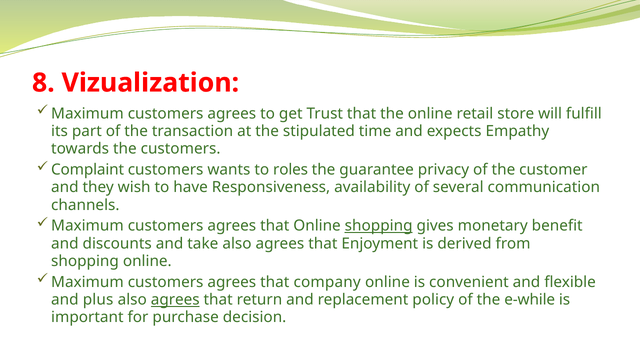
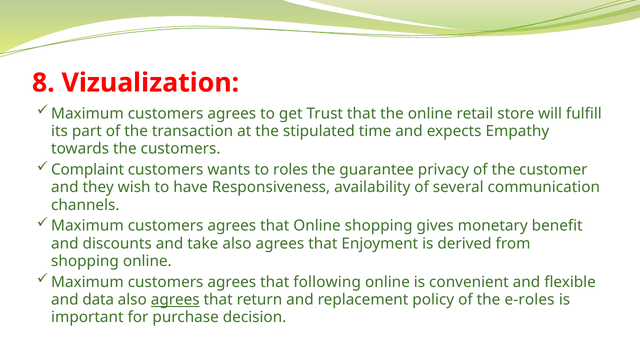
shopping at (379, 226) underline: present -> none
company: company -> following
plus: plus -> data
e-while: e-while -> e-roles
